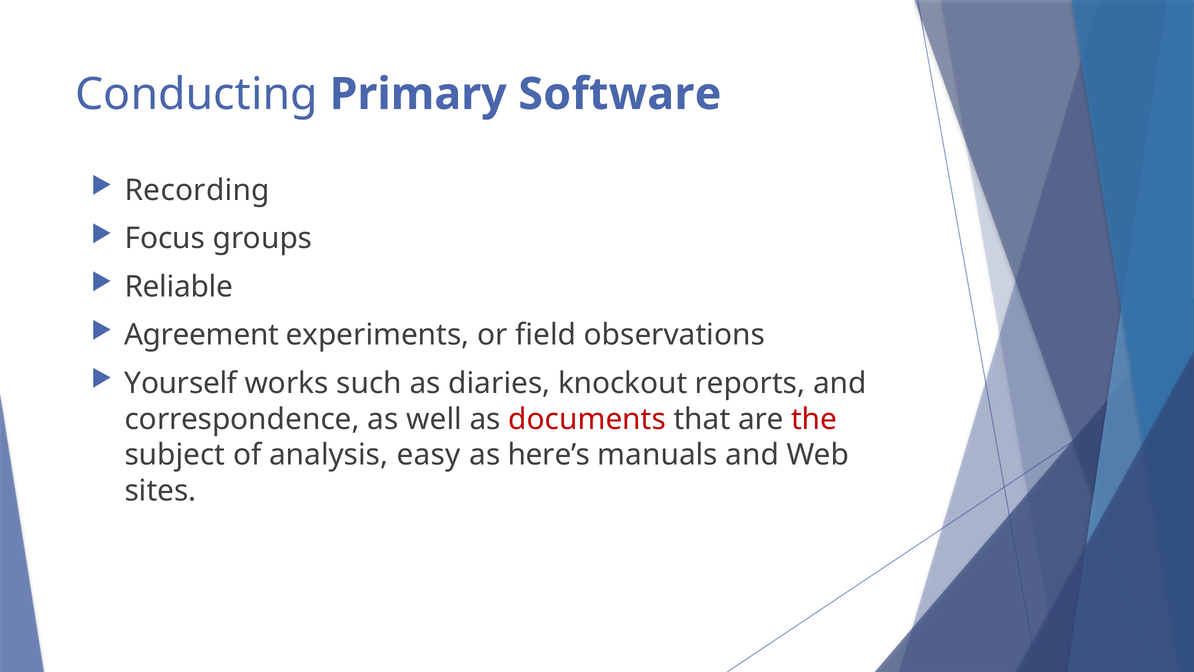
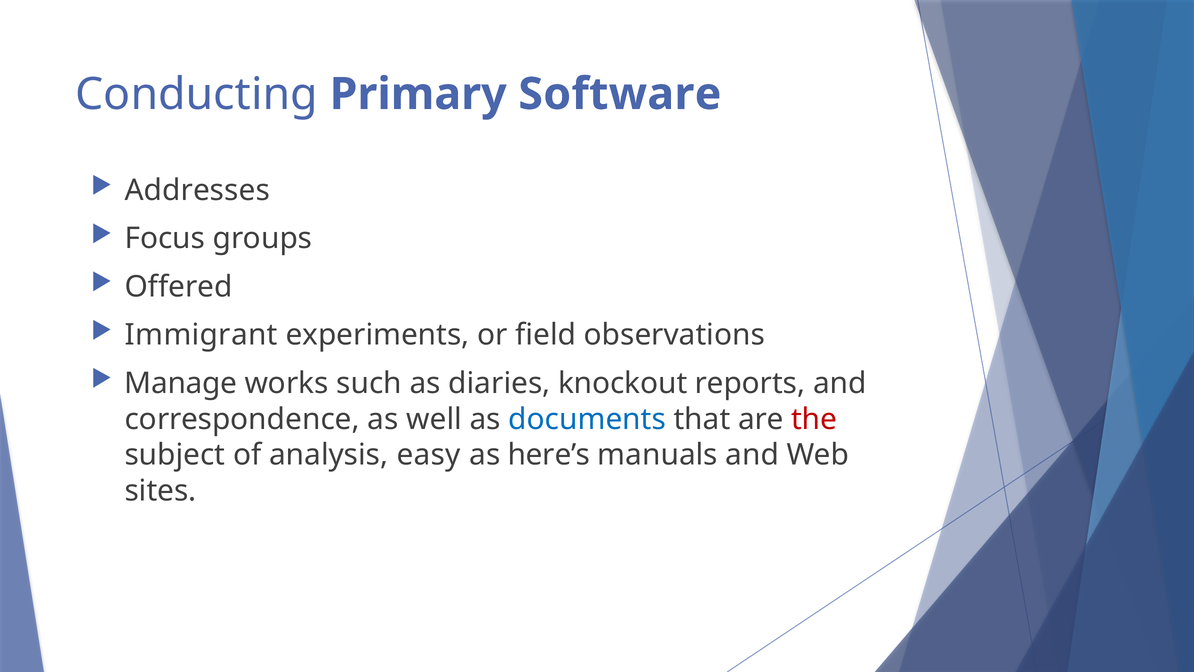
Recording: Recording -> Addresses
Reliable: Reliable -> Offered
Agreement: Agreement -> Immigrant
Yourself: Yourself -> Manage
documents colour: red -> blue
